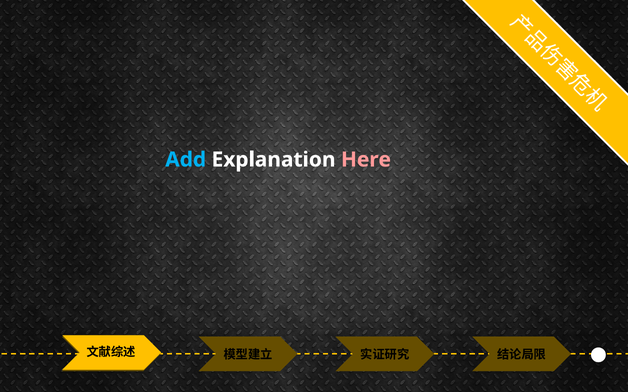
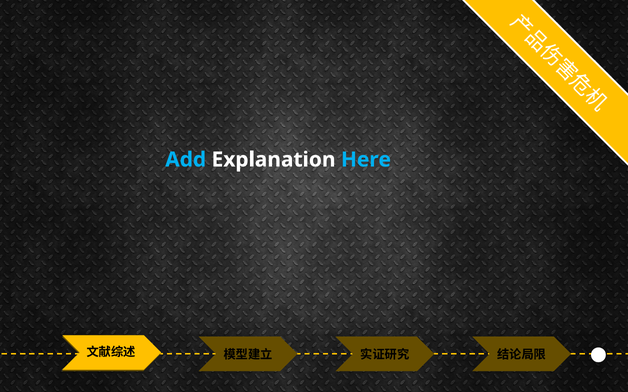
Here colour: pink -> light blue
